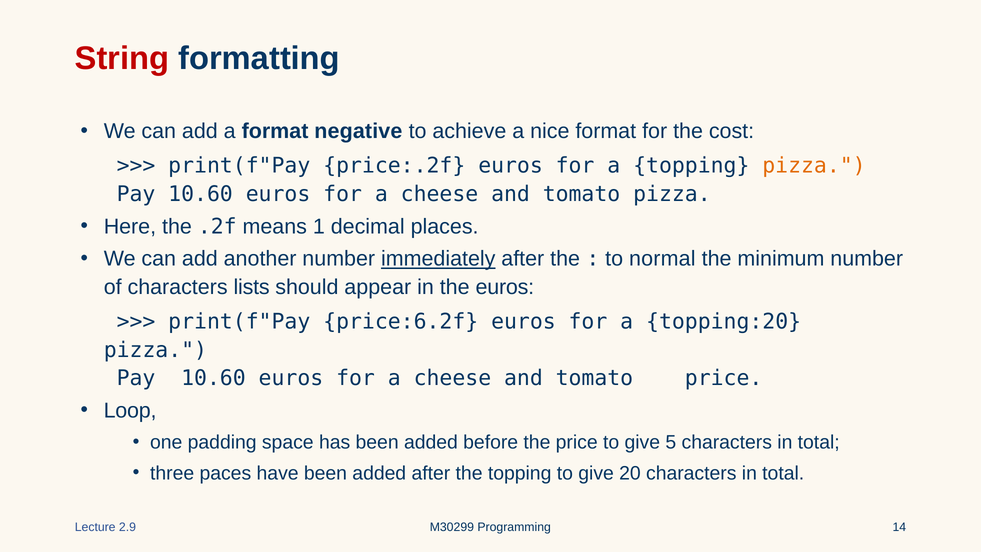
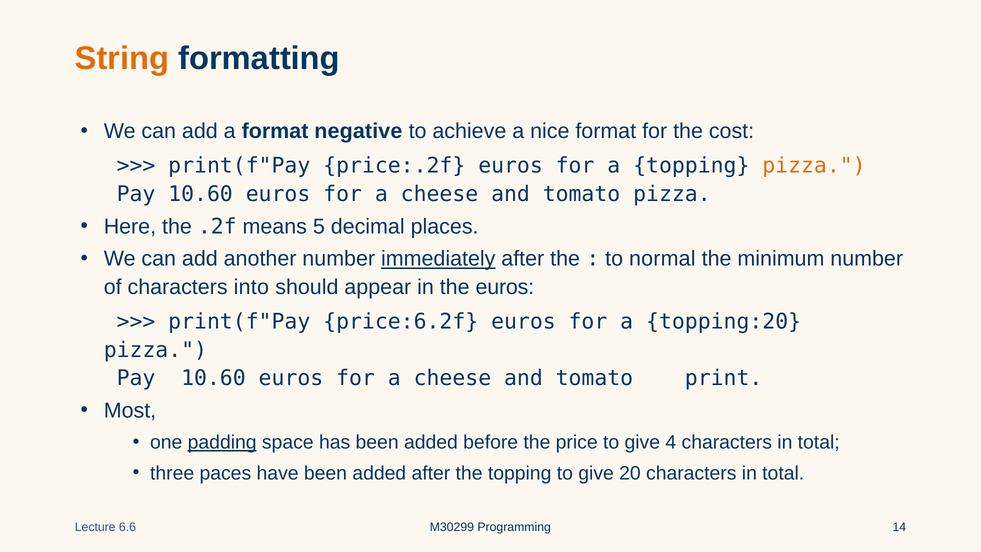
String colour: red -> orange
1: 1 -> 5
lists: lists -> into
tomato price: price -> print
Loop: Loop -> Most
padding underline: none -> present
5: 5 -> 4
2.9: 2.9 -> 6.6
